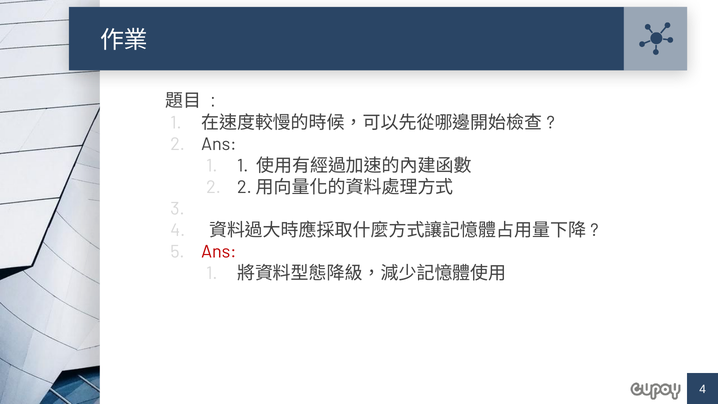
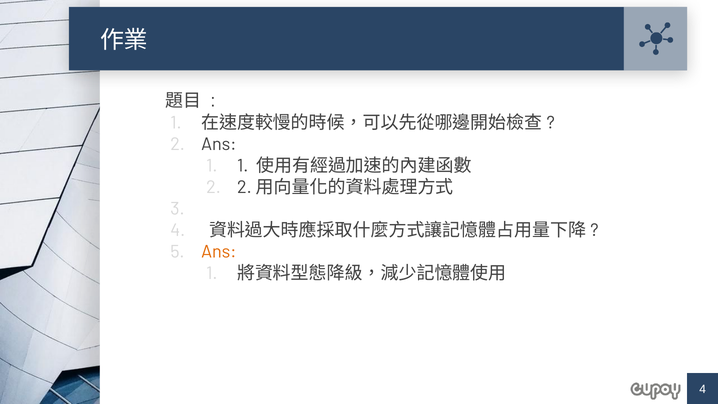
Ans at (219, 252) colour: red -> orange
